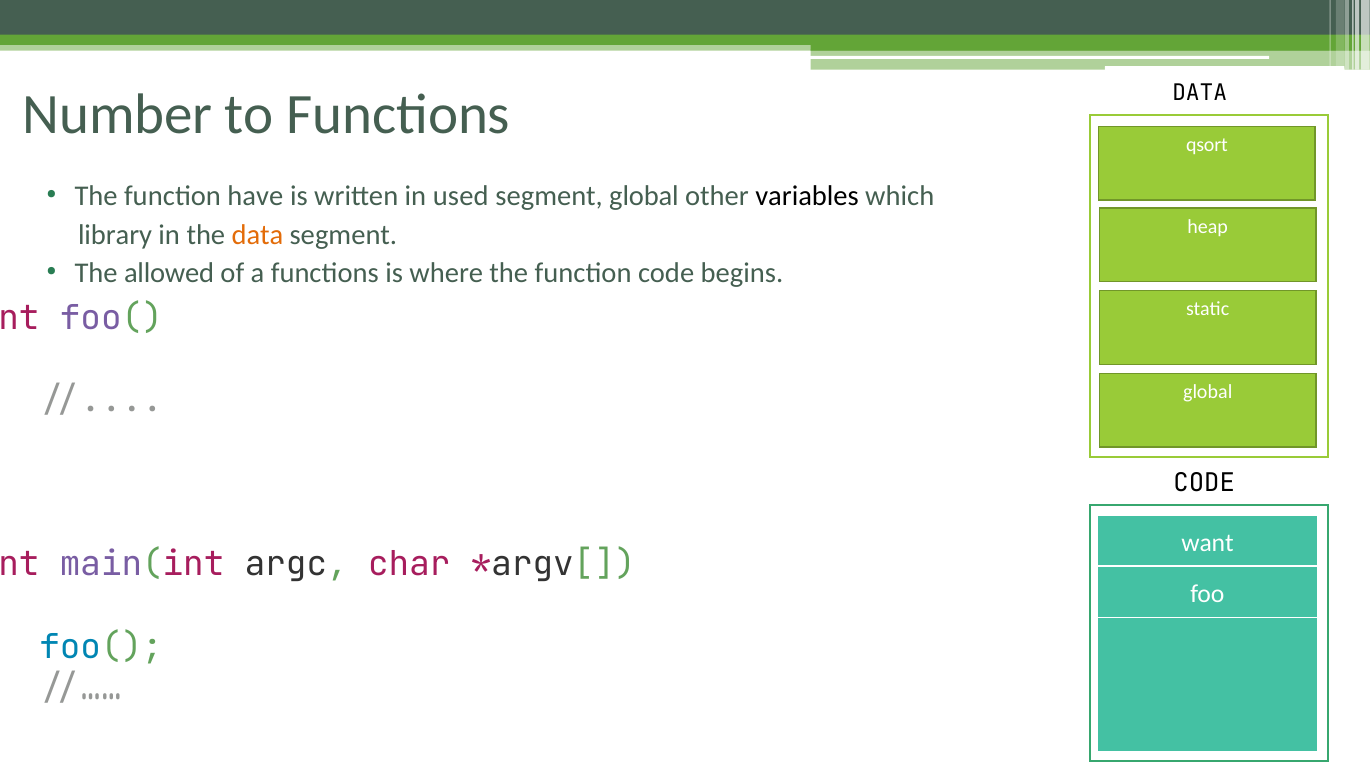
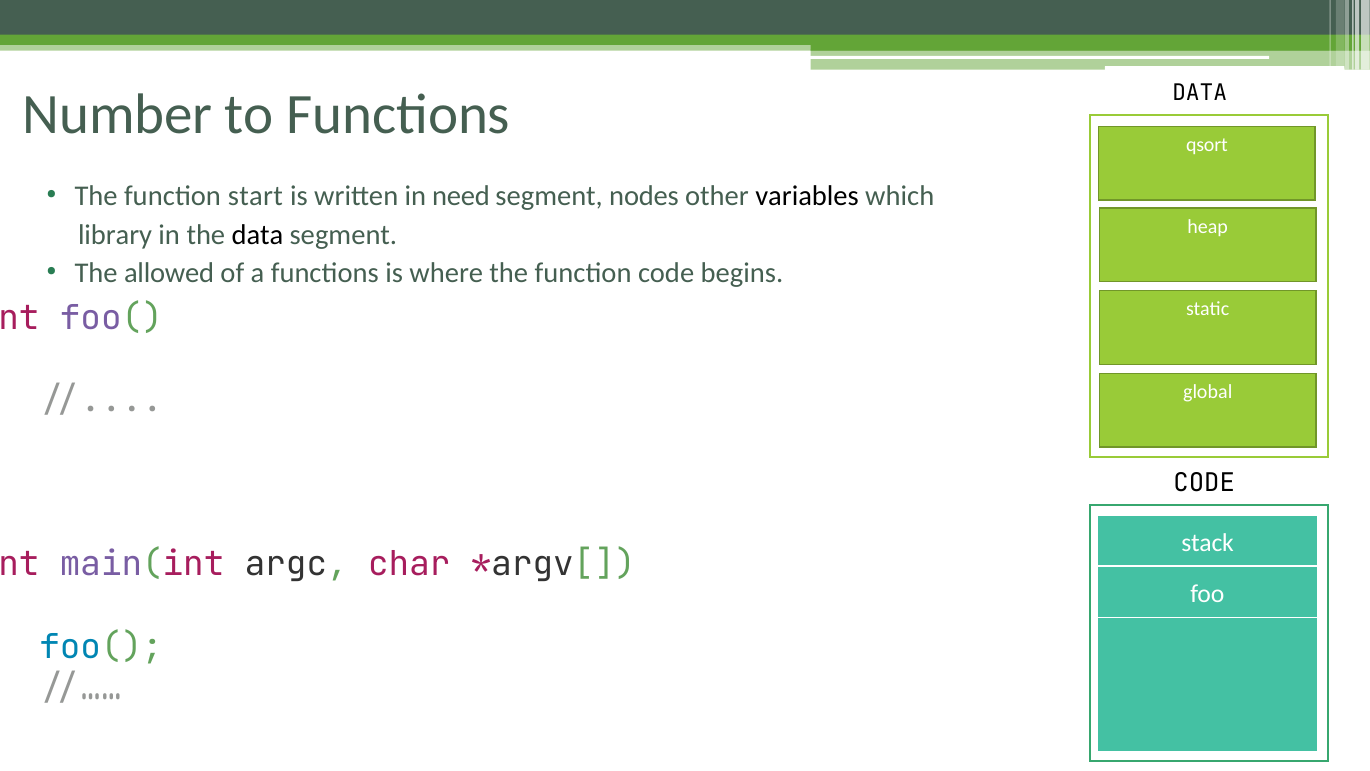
have: have -> start
used: used -> need
segment global: global -> nodes
data at (257, 235) colour: orange -> black
want: want -> stack
